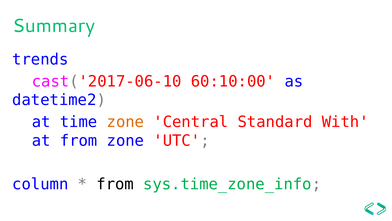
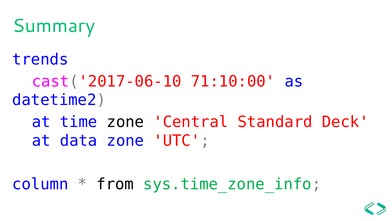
60:10:00: 60:10:00 -> 71:10:00
zone at (125, 122) colour: orange -> black
With: With -> Deck
at from: from -> data
